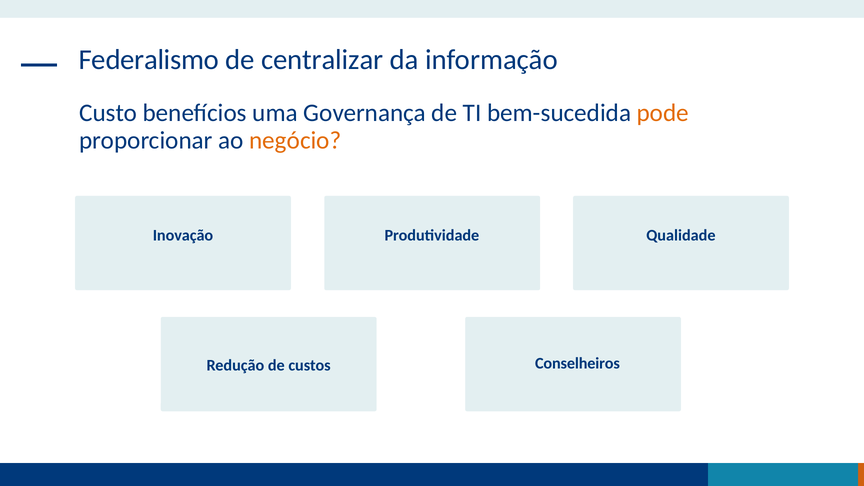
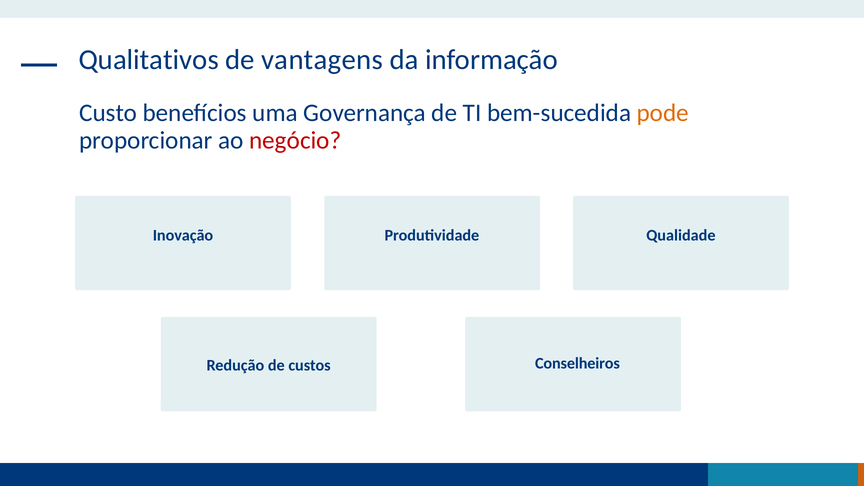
Federalismo: Federalismo -> Qualitativos
centralizar: centralizar -> vantagens
negócio colour: orange -> red
